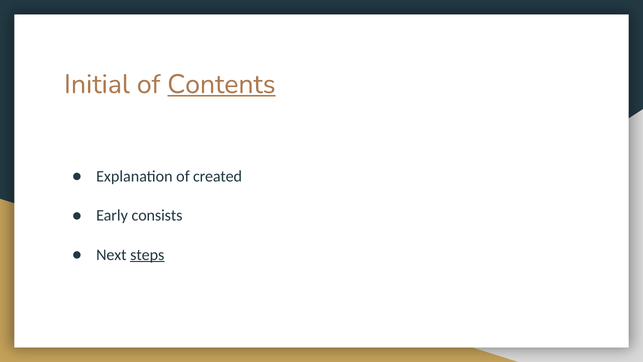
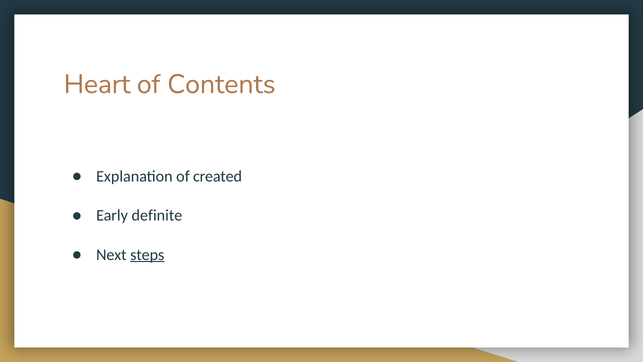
Initial: Initial -> Heart
Contents underline: present -> none
consists: consists -> definite
